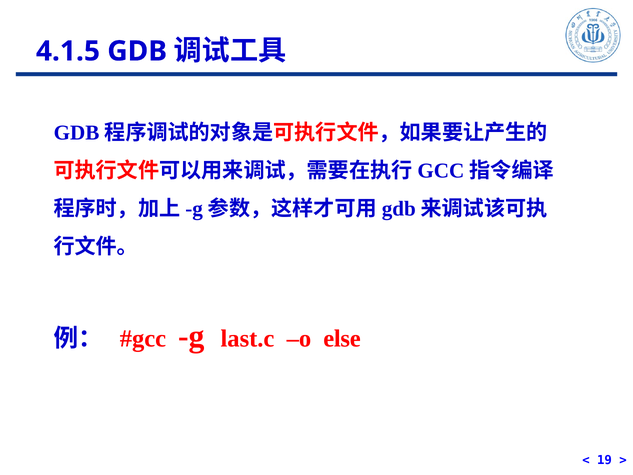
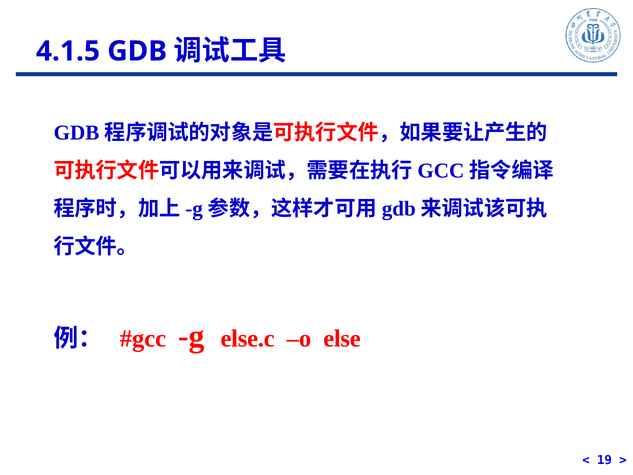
last.c: last.c -> else.c
